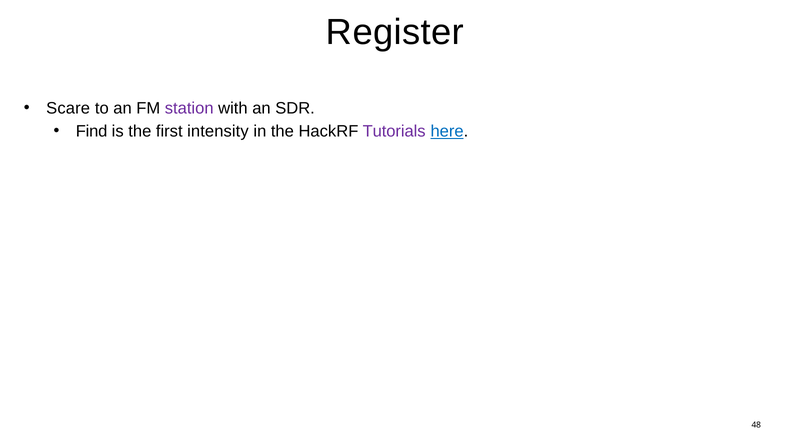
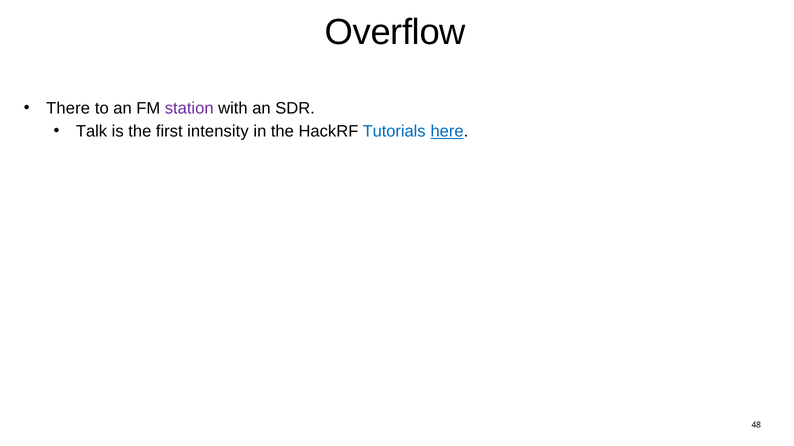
Register: Register -> Overflow
Scare: Scare -> There
Find: Find -> Talk
Tutorials colour: purple -> blue
